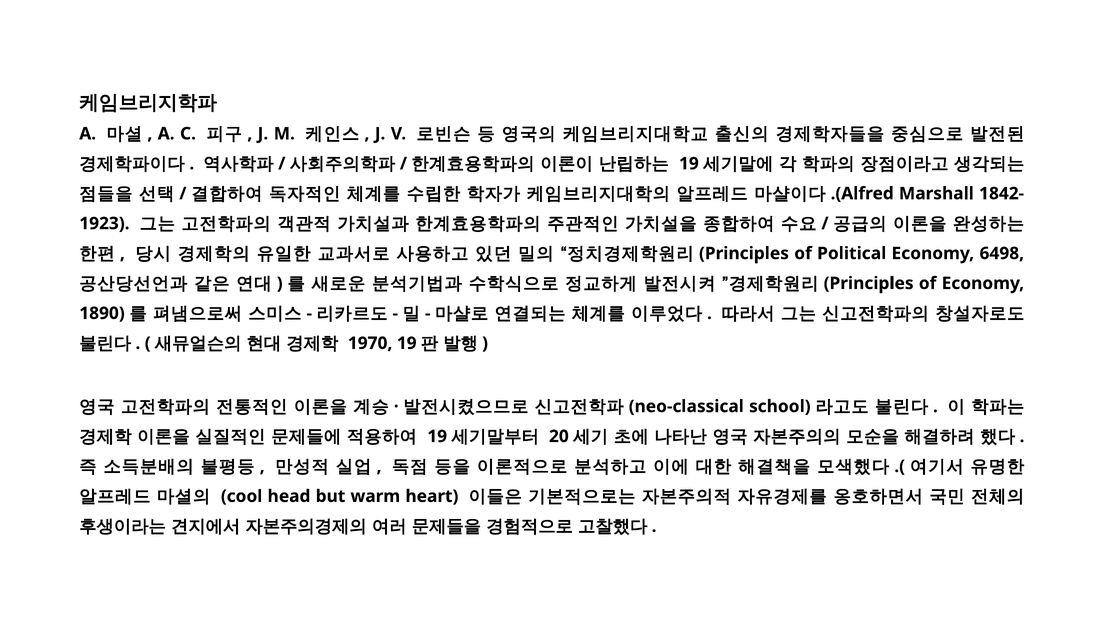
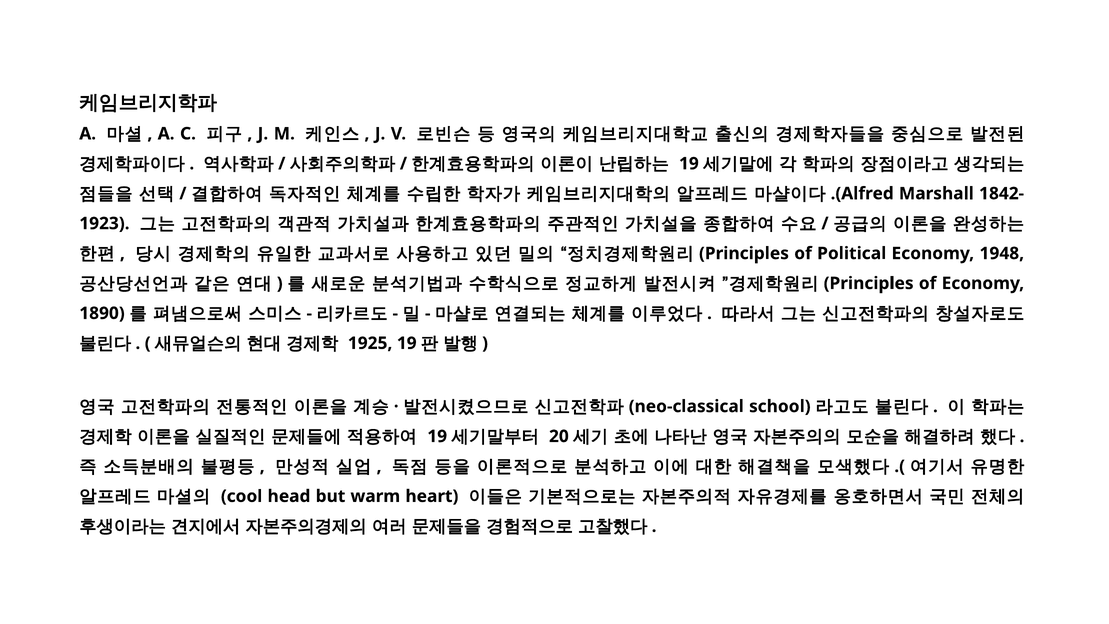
6498: 6498 -> 1948
1970: 1970 -> 1925
